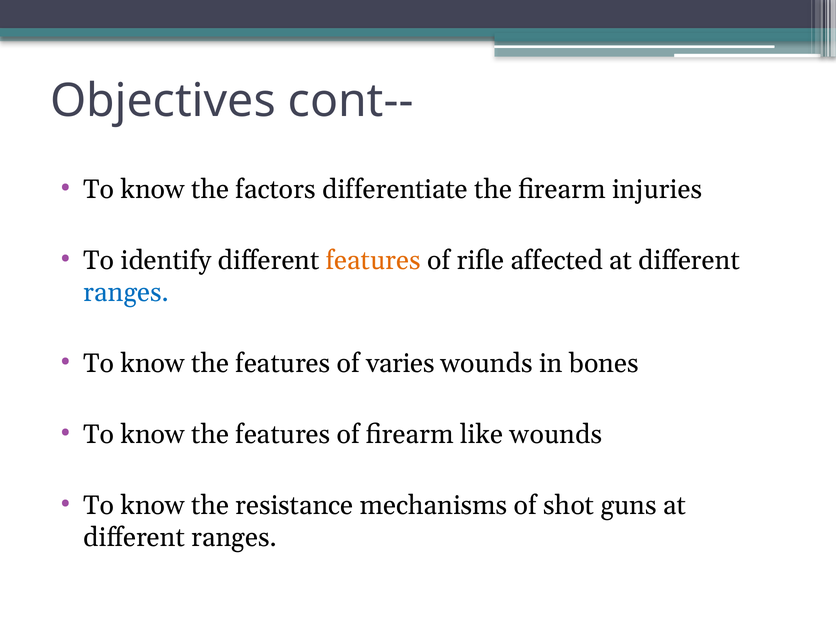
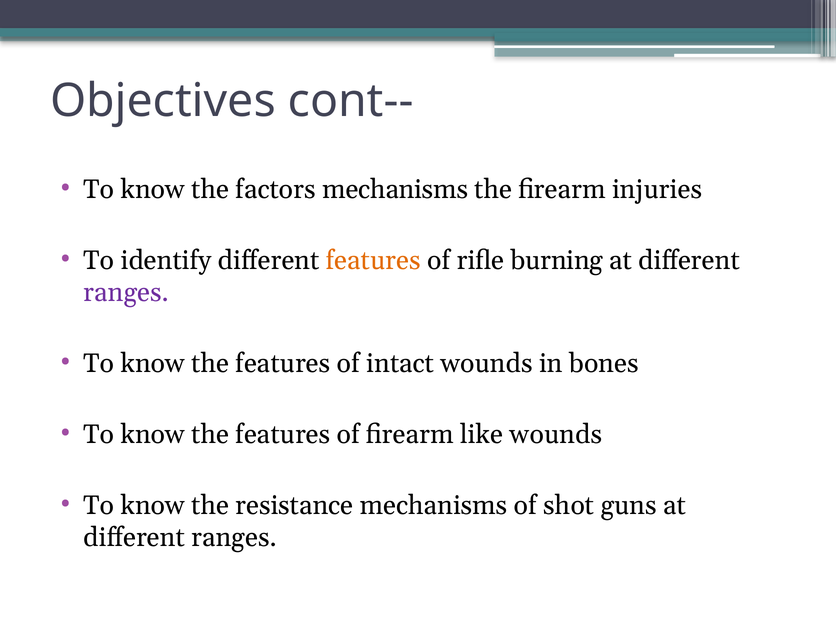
factors differentiate: differentiate -> mechanisms
affected: affected -> burning
ranges at (126, 292) colour: blue -> purple
varies: varies -> intact
